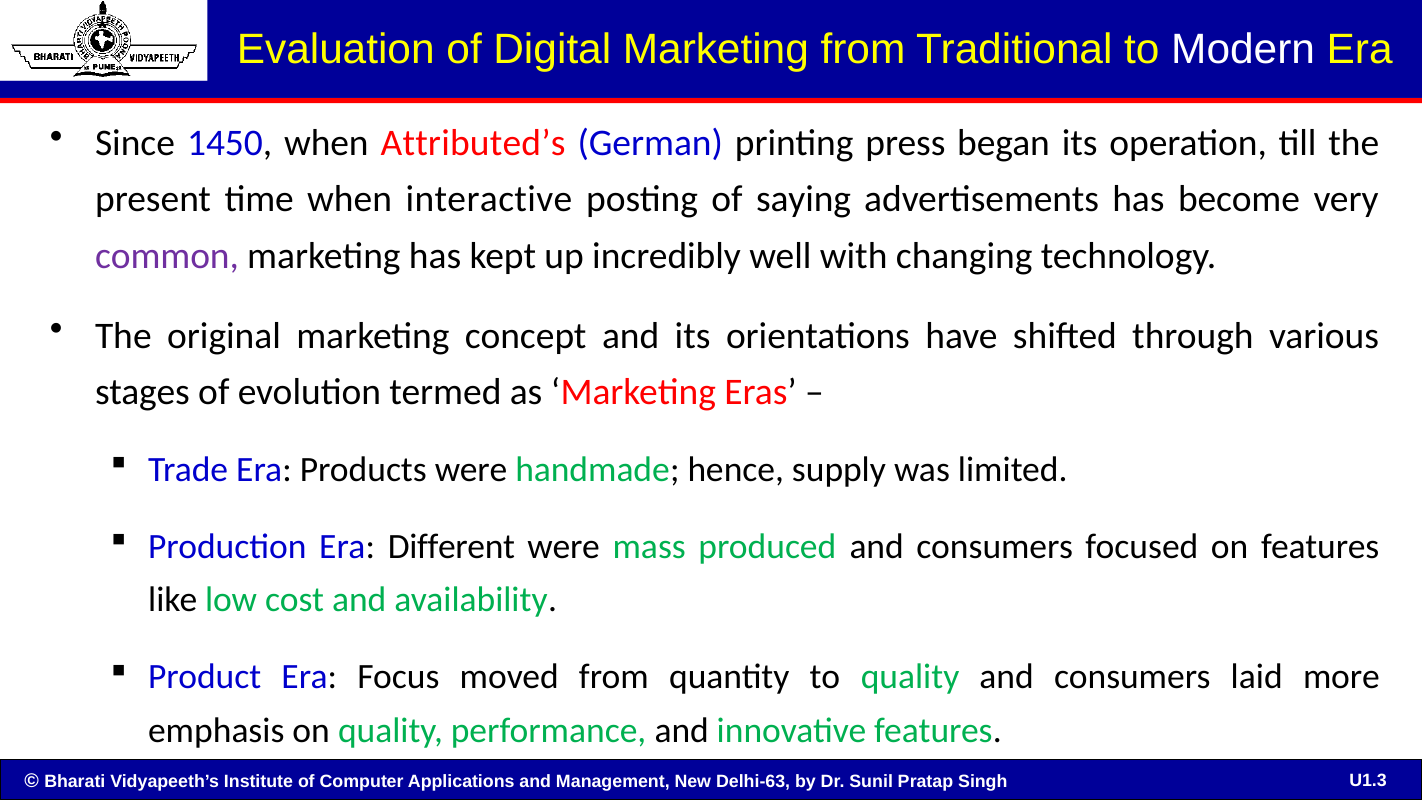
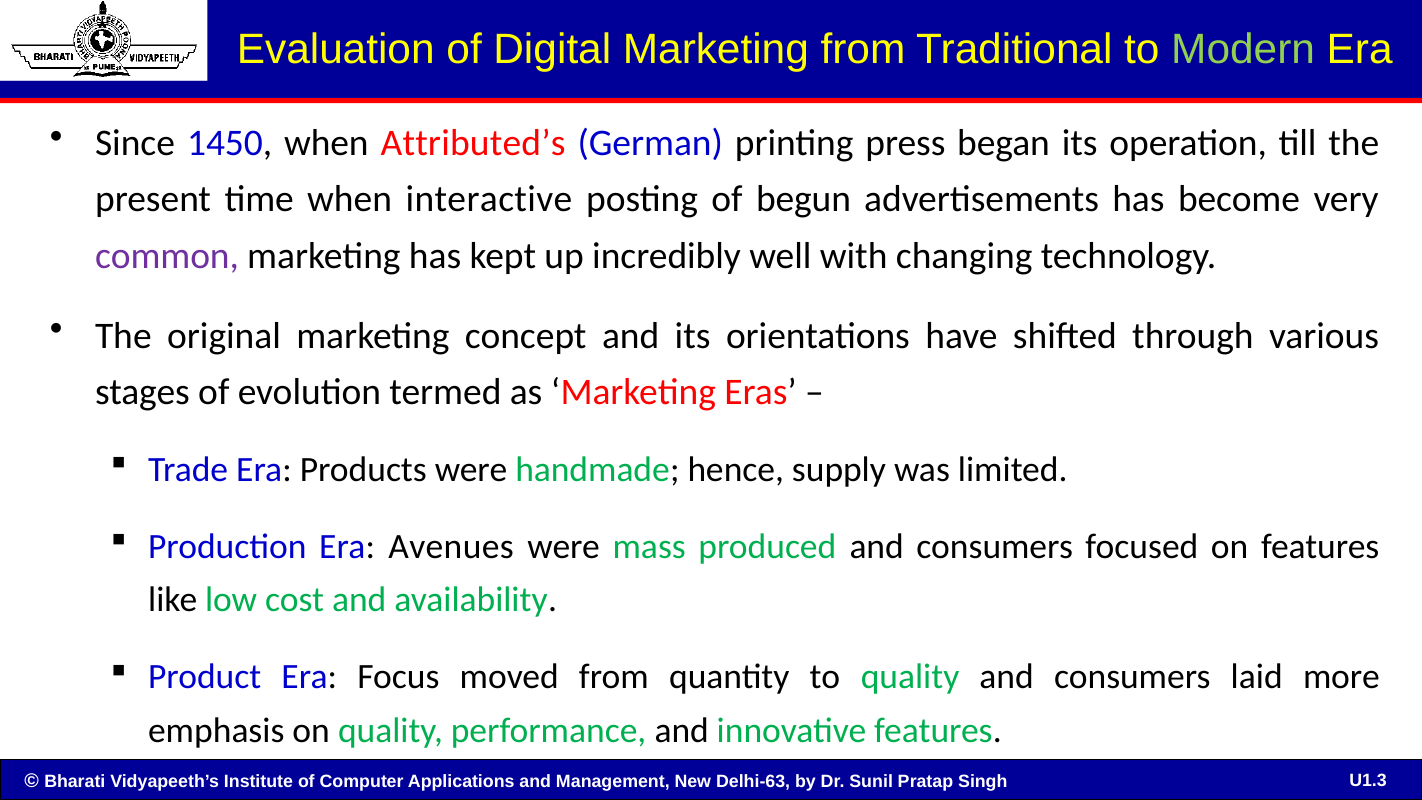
Modern colour: white -> light green
saying: saying -> begun
Different: Different -> Avenues
